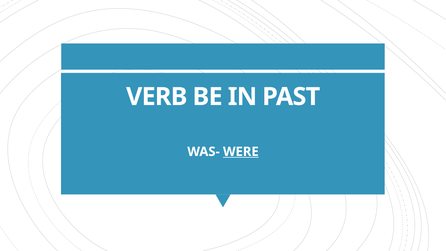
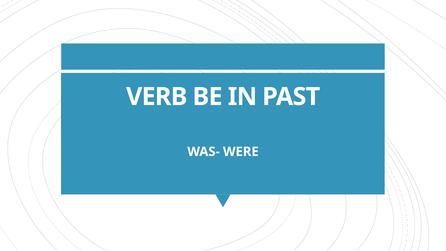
WERE underline: present -> none
